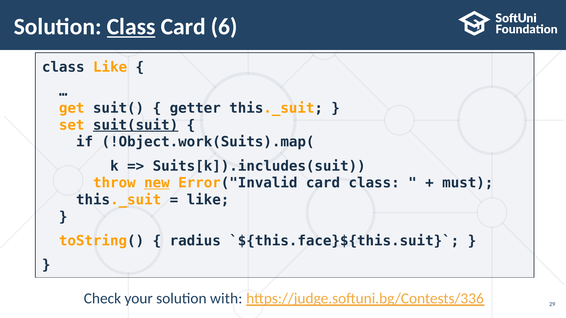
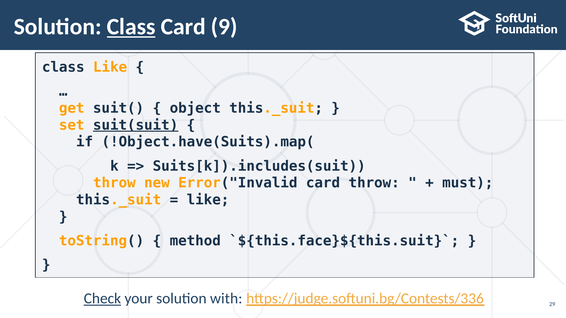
6: 6 -> 9
getter: getter -> object
!Object.work(Suits).map(: !Object.work(Suits).map( -> !Object.have(Suits).map(
new underline: present -> none
card class: class -> throw
radius: radius -> method
Check underline: none -> present
